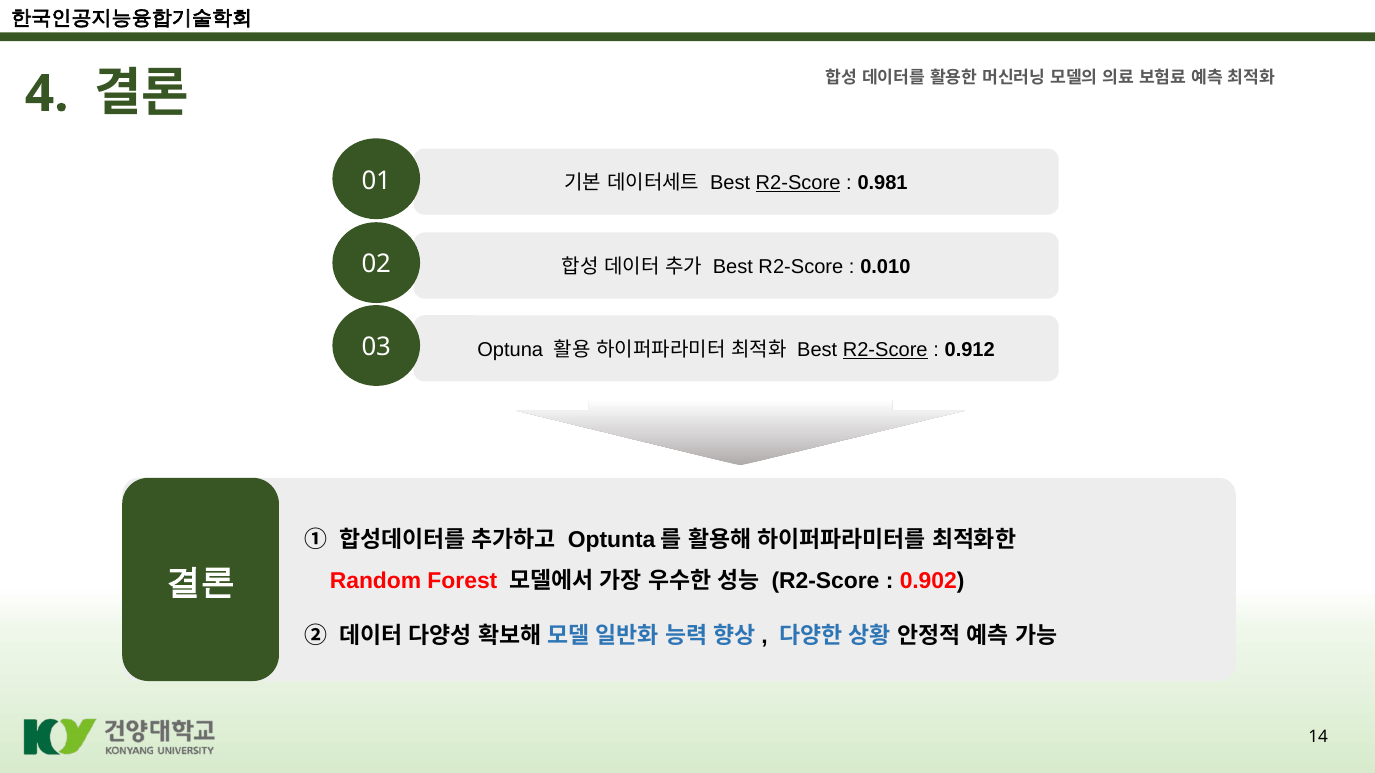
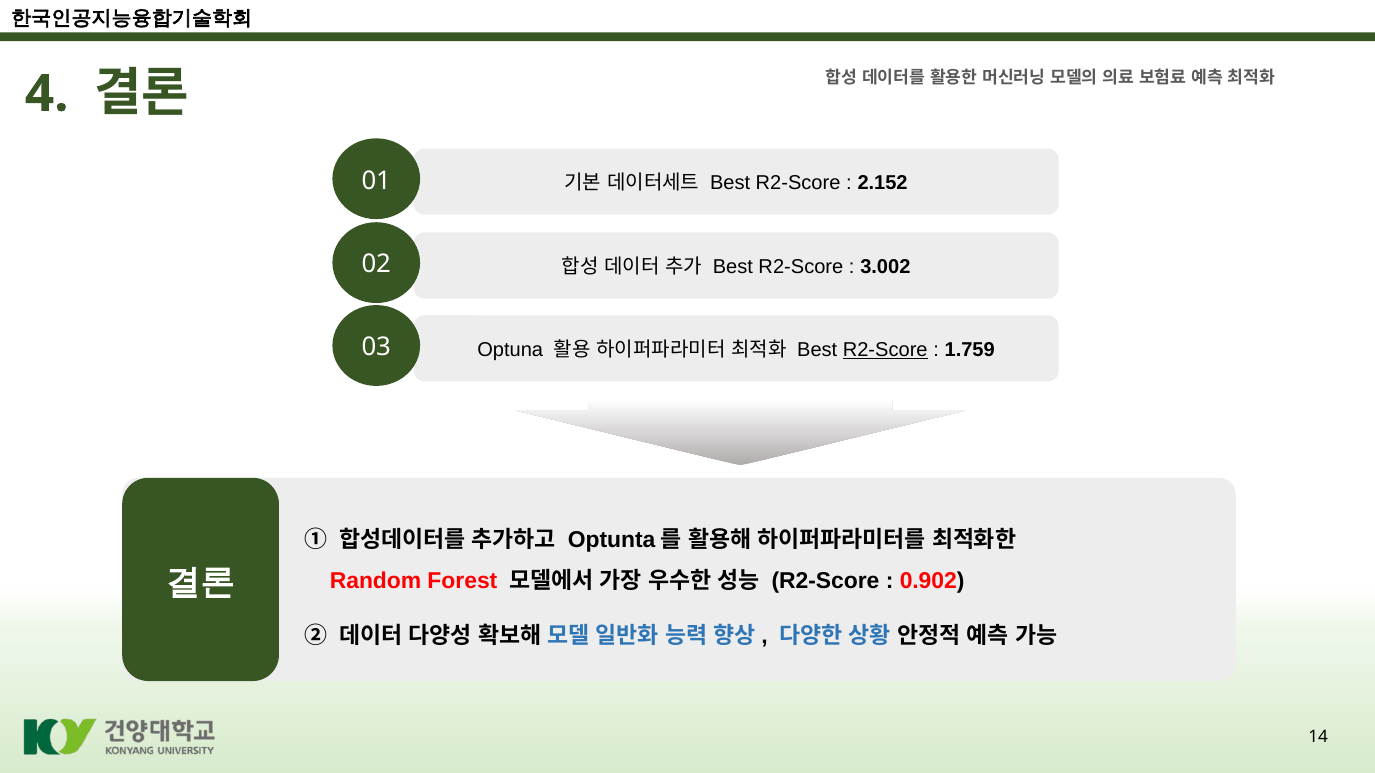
R2-Score at (798, 183) underline: present -> none
0.981: 0.981 -> 2.152
0.010: 0.010 -> 3.002
0.912: 0.912 -> 1.759
